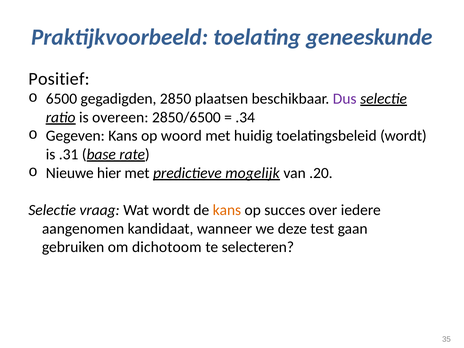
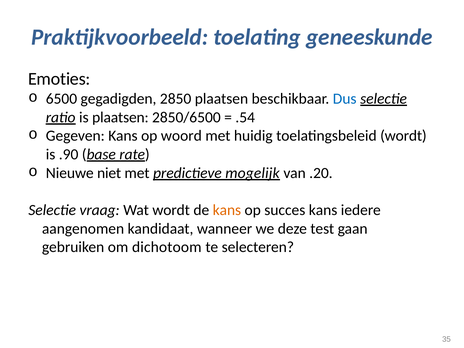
Positief: Positief -> Emoties
Dus colour: purple -> blue
is overeen: overeen -> plaatsen
.34: .34 -> .54
.31: .31 -> .90
hier: hier -> niet
succes over: over -> kans
